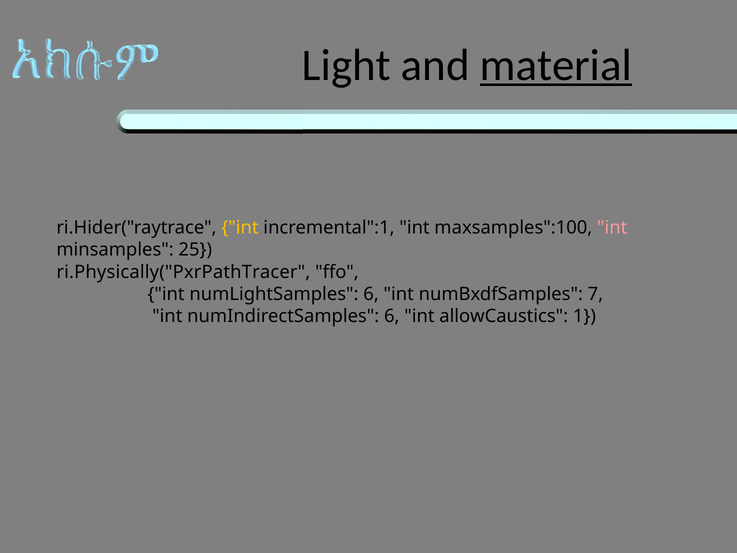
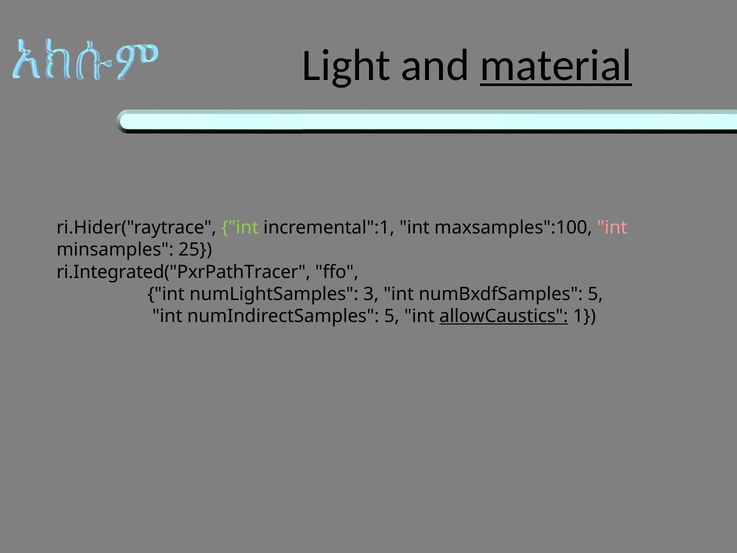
int at (240, 228) colour: yellow -> light green
ri.Physically("PxrPathTracer: ri.Physically("PxrPathTracer -> ri.Integrated("PxrPathTracer
numLightSamples 6: 6 -> 3
numBxdfSamples 7: 7 -> 5
numIndirectSamples 6: 6 -> 5
allowCaustics underline: none -> present
